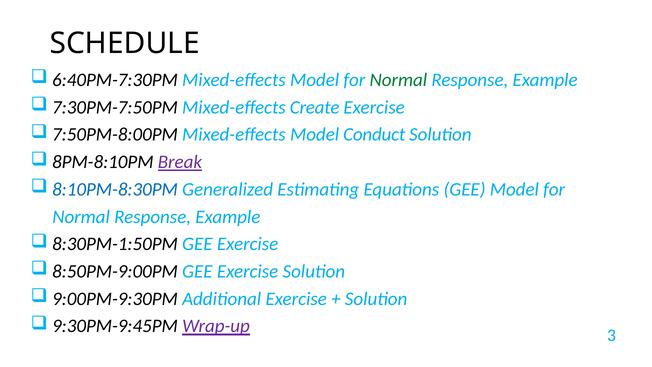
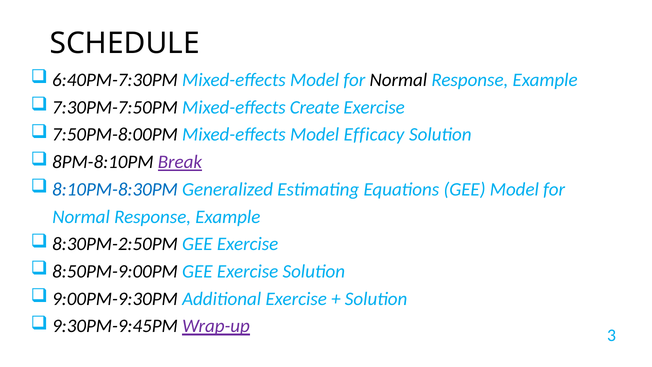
Normal at (398, 80) colour: green -> black
Conduct: Conduct -> Efficacy
8:30PM-1:50PM: 8:30PM-1:50PM -> 8:30PM-2:50PM
